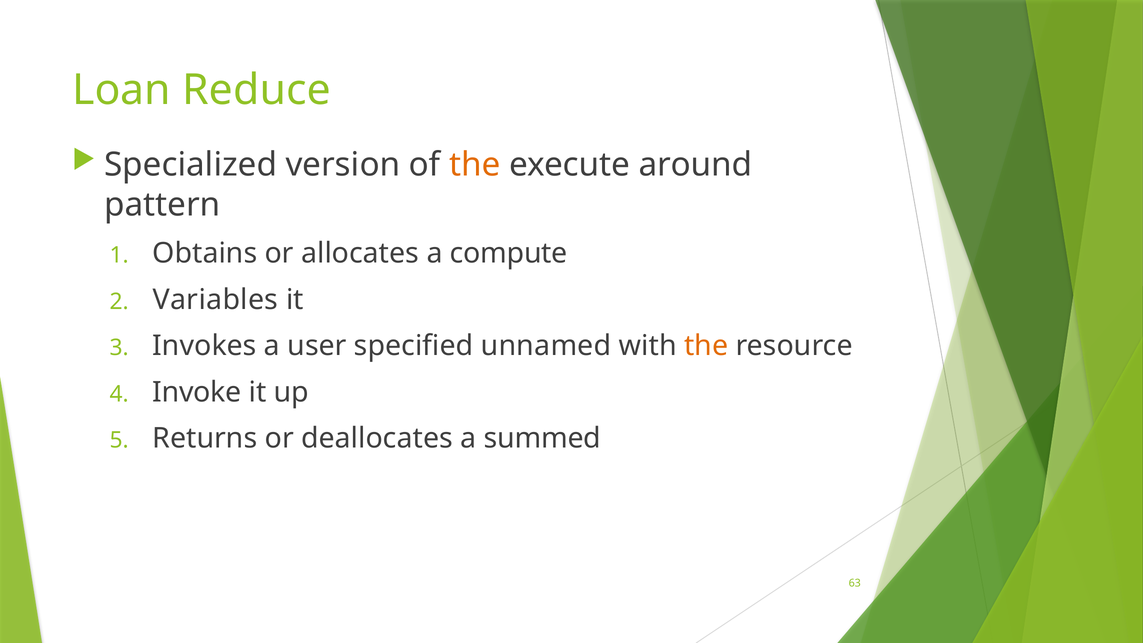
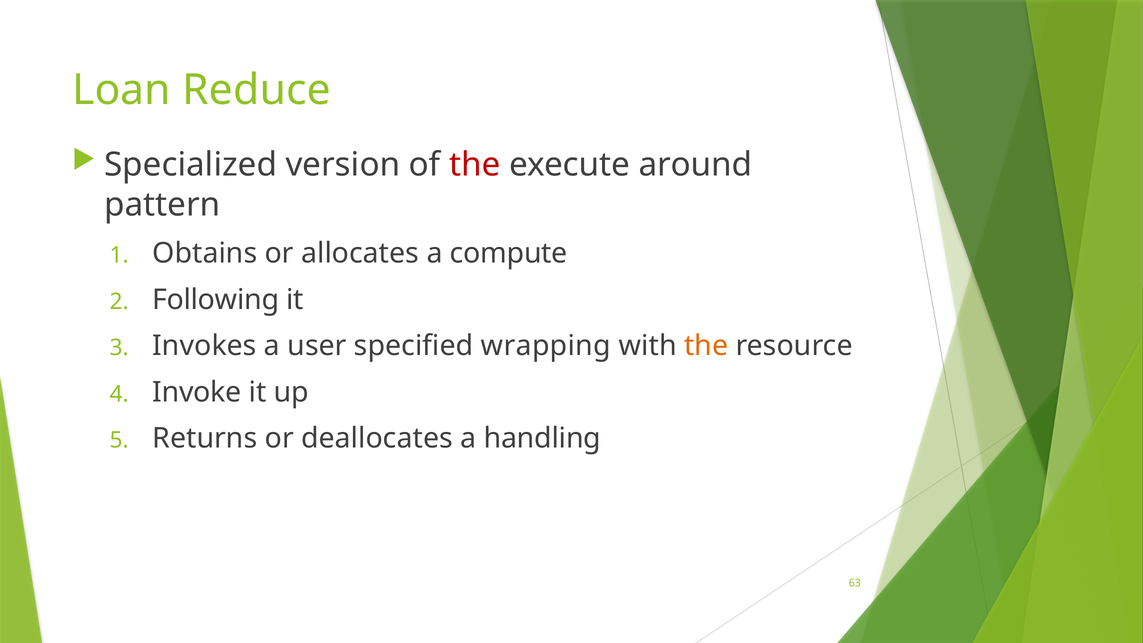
the at (475, 165) colour: orange -> red
Variables: Variables -> Following
unnamed: unnamed -> wrapping
summed: summed -> handling
